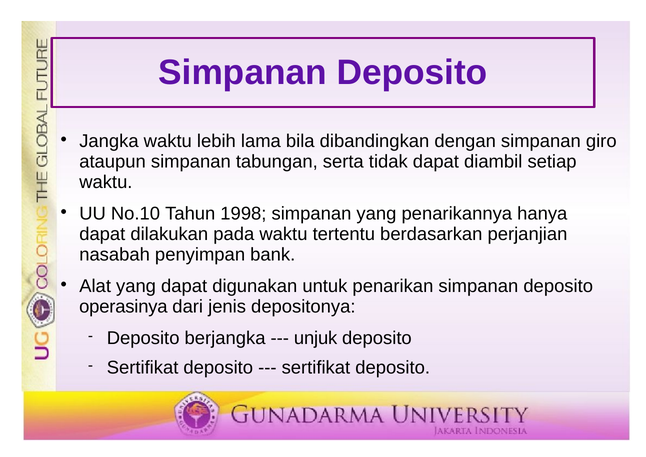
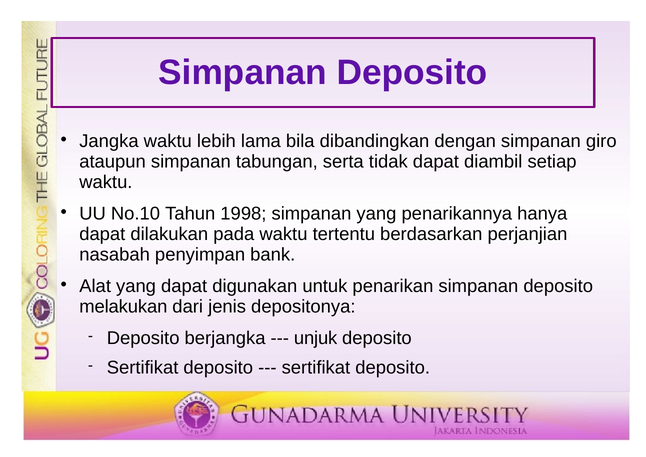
operasinya: operasinya -> melakukan
